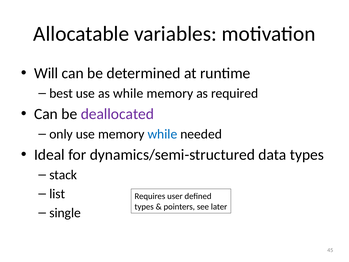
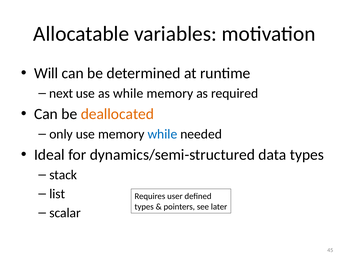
best: best -> next
deallocated colour: purple -> orange
single: single -> scalar
